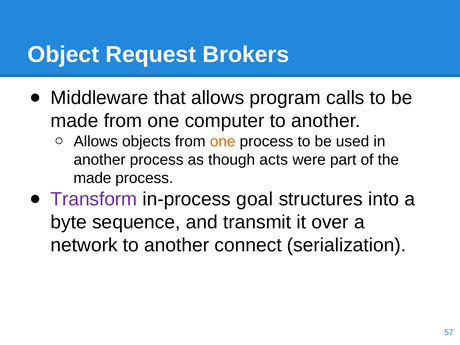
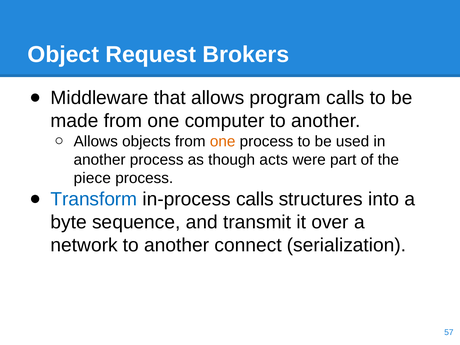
made at (92, 178): made -> piece
Transform colour: purple -> blue
in-process goal: goal -> calls
